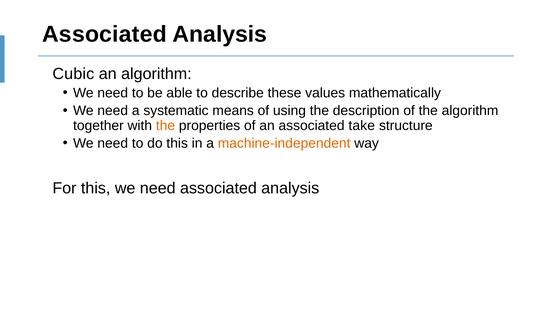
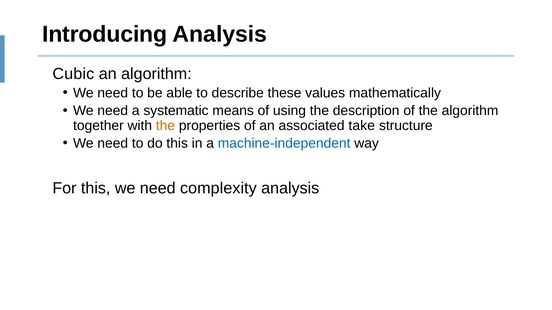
Associated at (105, 34): Associated -> Introducing
machine-independent colour: orange -> blue
need associated: associated -> complexity
